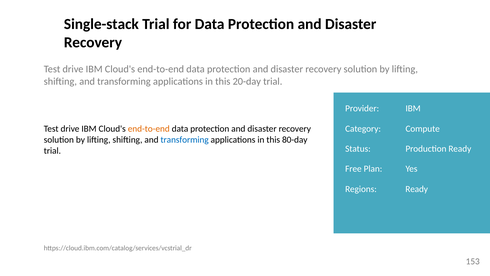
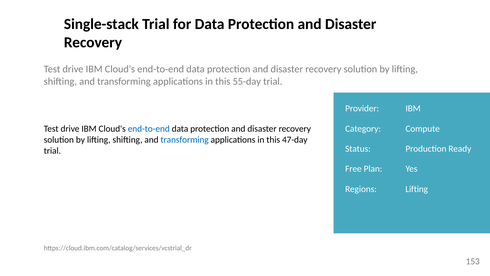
20-day: 20-day -> 55-day
end-to-end at (149, 129) colour: orange -> blue
80-day: 80-day -> 47-day
Regions Ready: Ready -> Lifting
